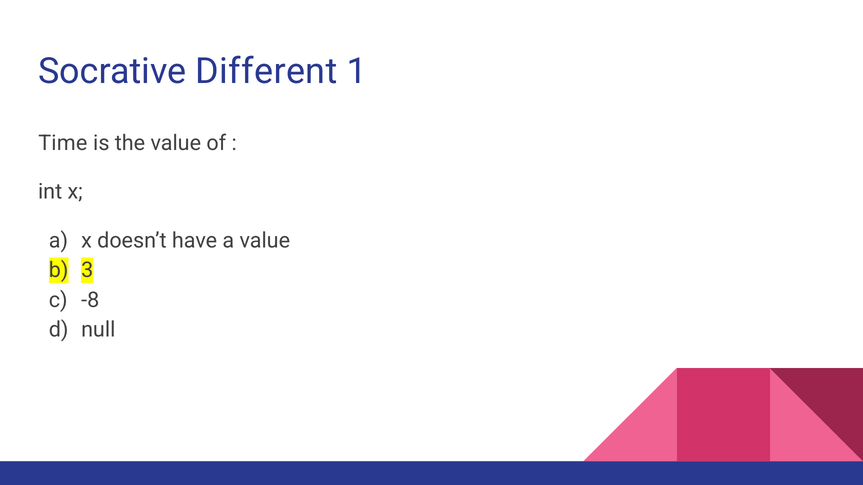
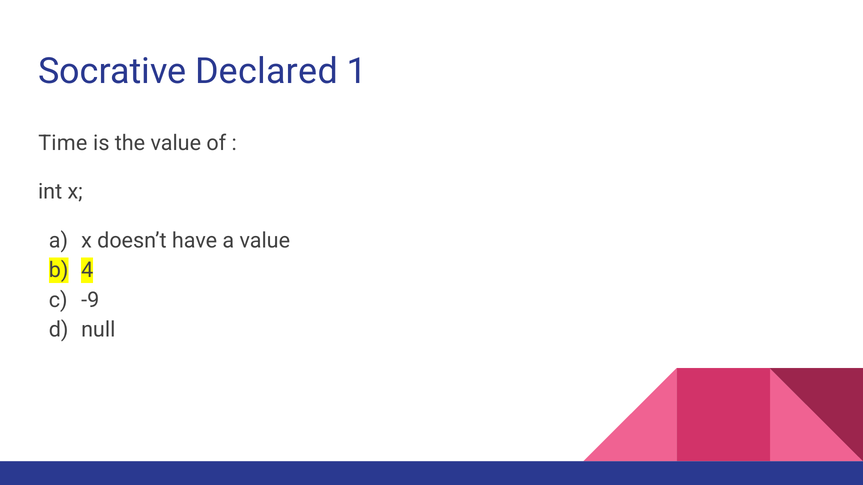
Different: Different -> Declared
3: 3 -> 4
-8: -8 -> -9
